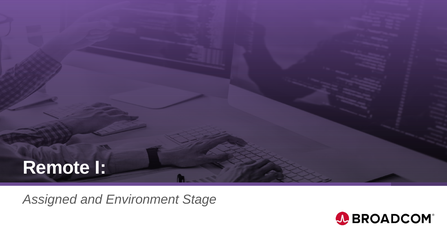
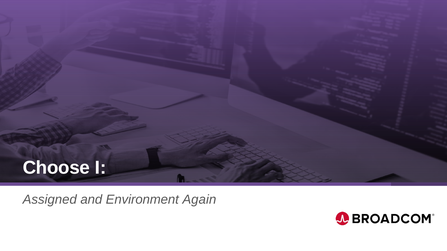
Remote: Remote -> Choose
Stage: Stage -> Again
